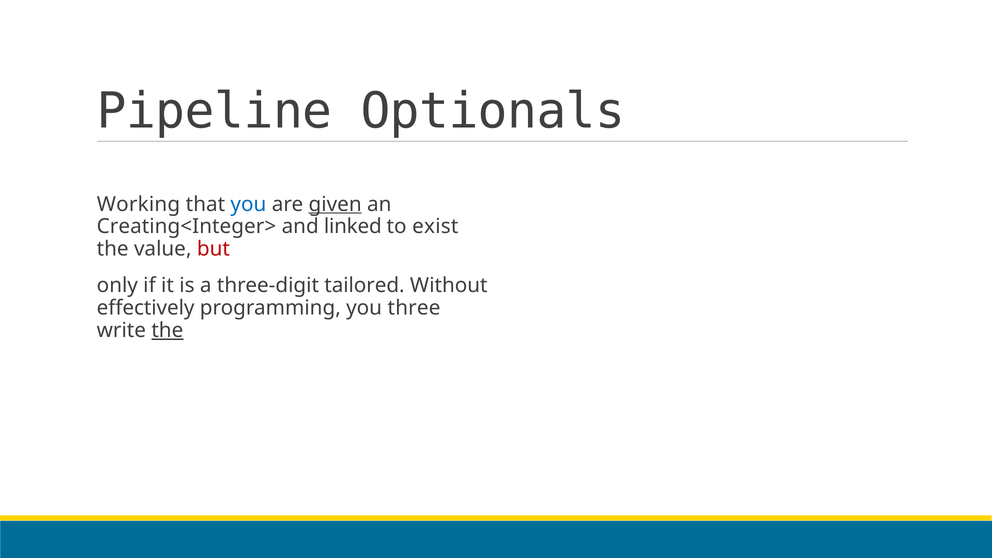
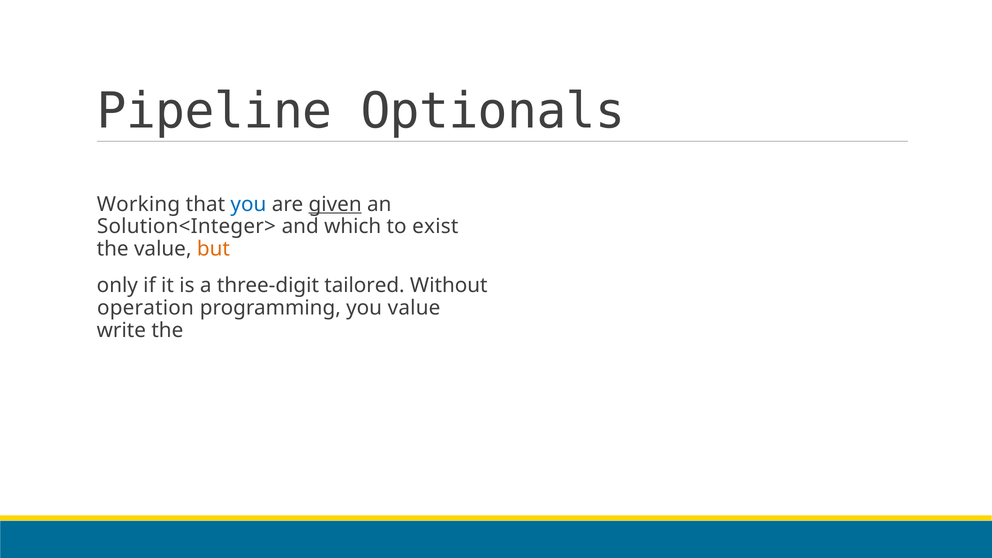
Creating<Integer>: Creating<Integer> -> Solution<Integer>
linked: linked -> which
but colour: red -> orange
effectively: effectively -> operation
you three: three -> value
the at (167, 330) underline: present -> none
